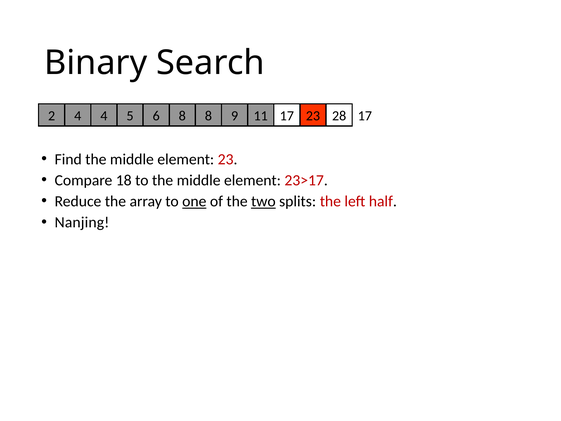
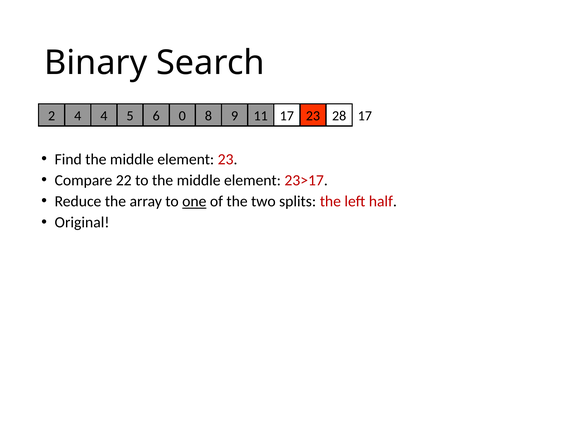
6 8: 8 -> 0
18: 18 -> 22
two underline: present -> none
Nanjing: Nanjing -> Original
